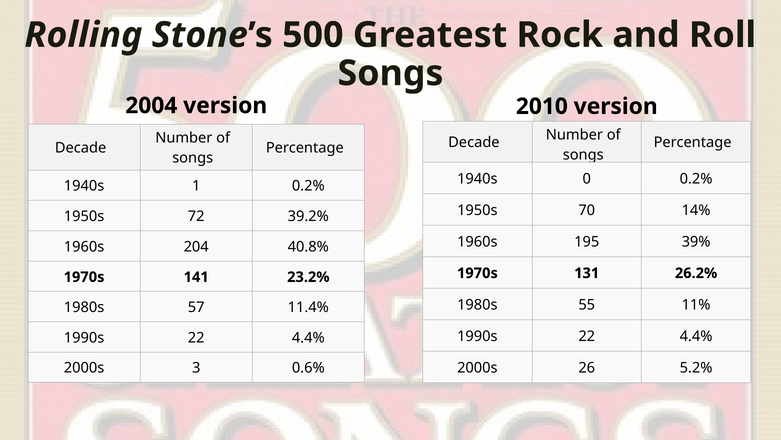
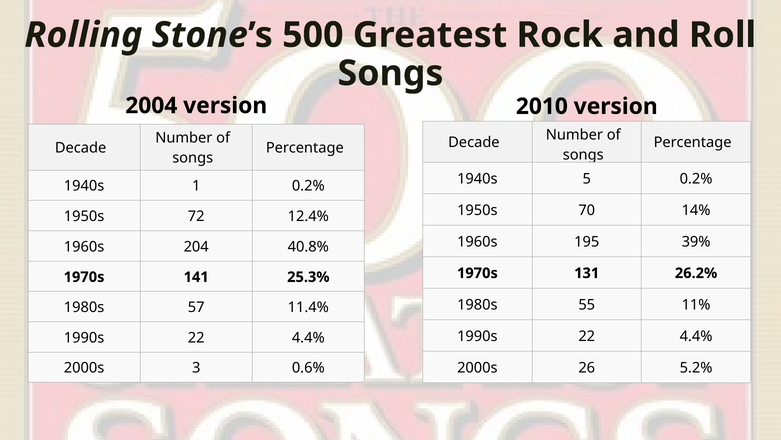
0: 0 -> 5
39.2%: 39.2% -> 12.4%
23.2%: 23.2% -> 25.3%
